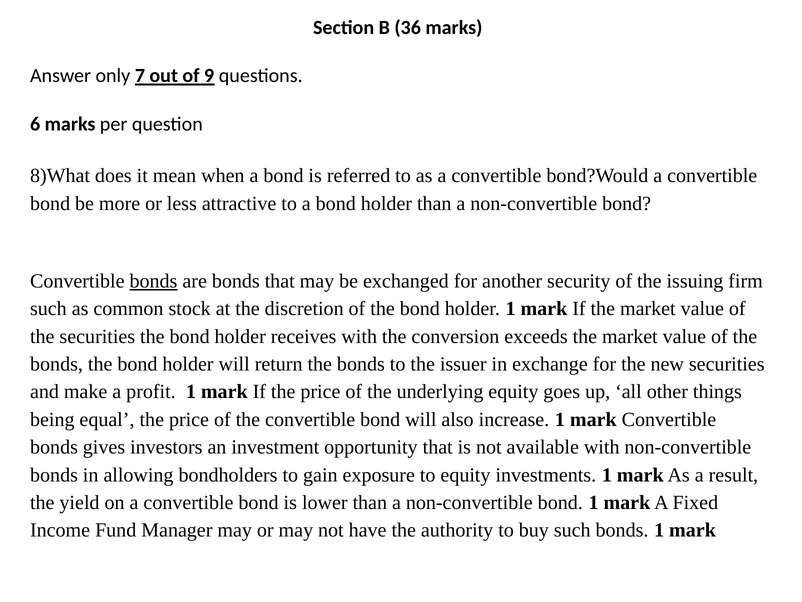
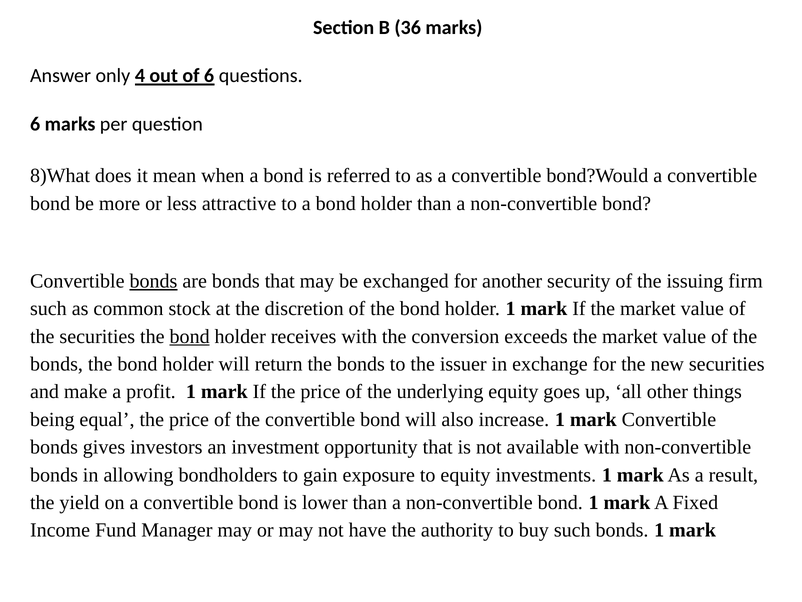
7: 7 -> 4
of 9: 9 -> 6
bond at (190, 336) underline: none -> present
